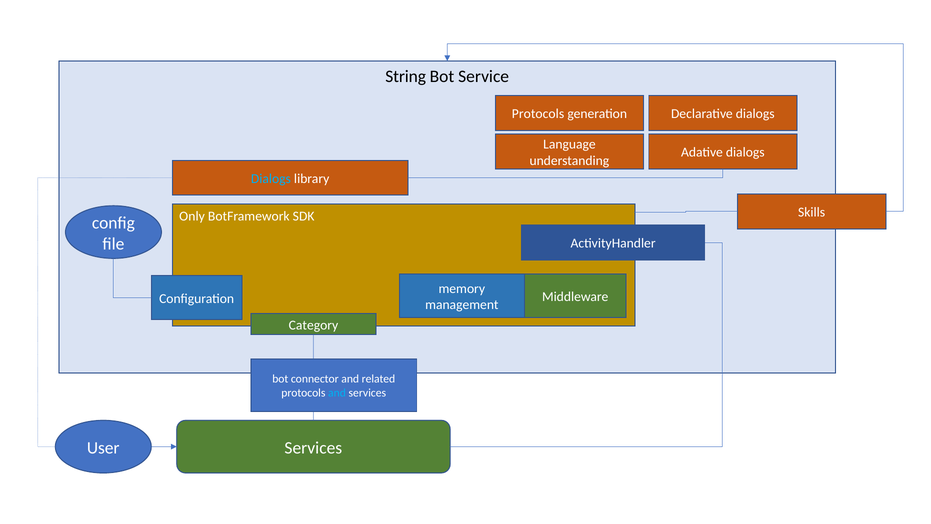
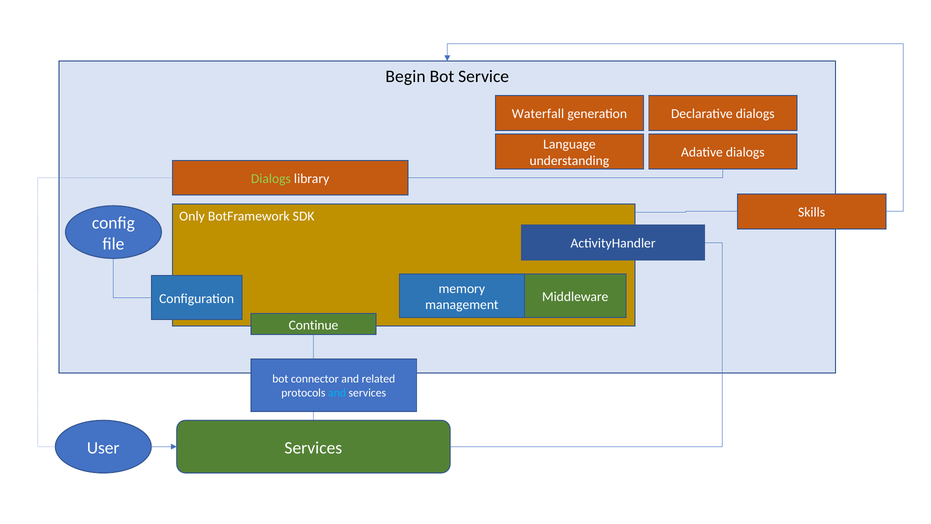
String: String -> Begin
Protocols at (538, 114): Protocols -> Waterfall
Dialogs at (271, 179) colour: light blue -> light green
Category: Category -> Continue
